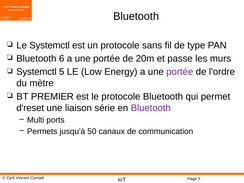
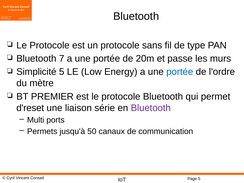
Systemctl at (50, 45): Systemctl -> Protocole
6: 6 -> 7
Systemctl at (36, 72): Systemctl -> Simplicité
portée at (180, 72) colour: purple -> blue
